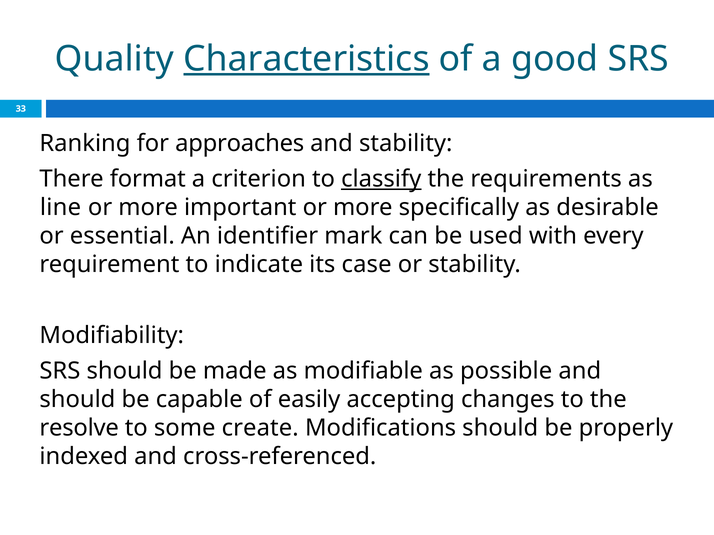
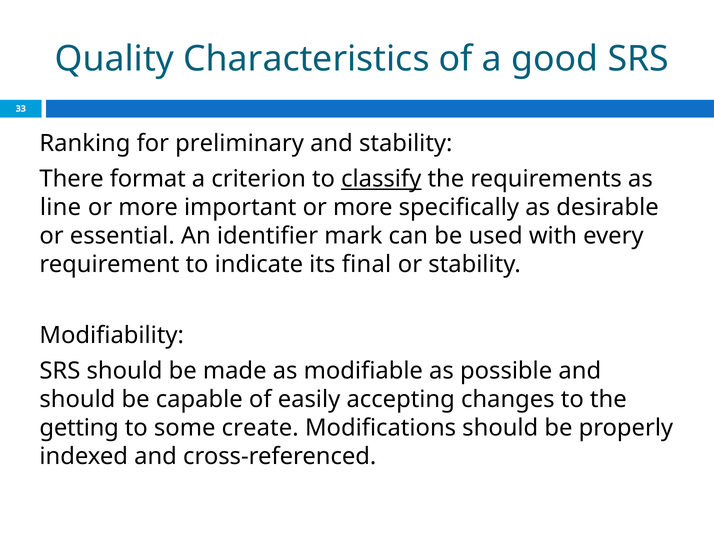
Characteristics underline: present -> none
approaches: approaches -> preliminary
case: case -> final
resolve: resolve -> getting
